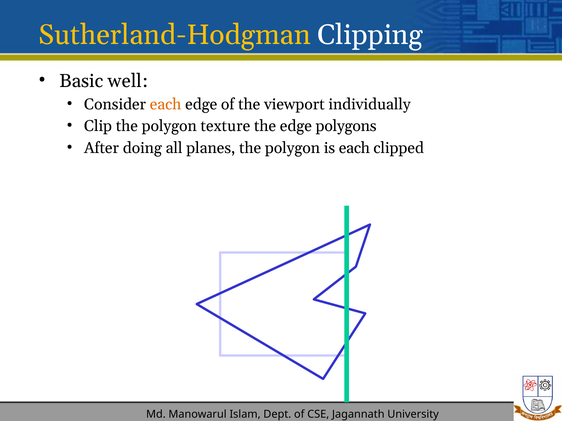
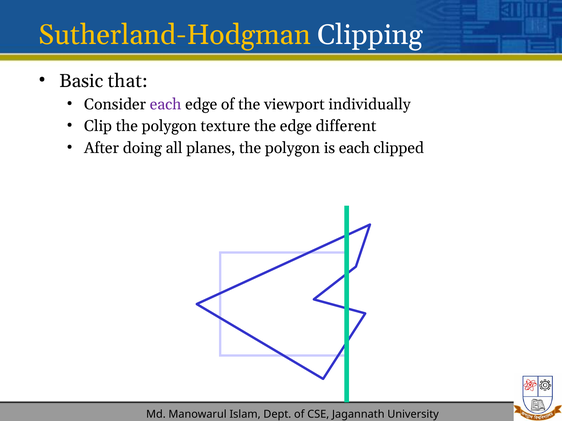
well: well -> that
each at (166, 104) colour: orange -> purple
polygons: polygons -> different
